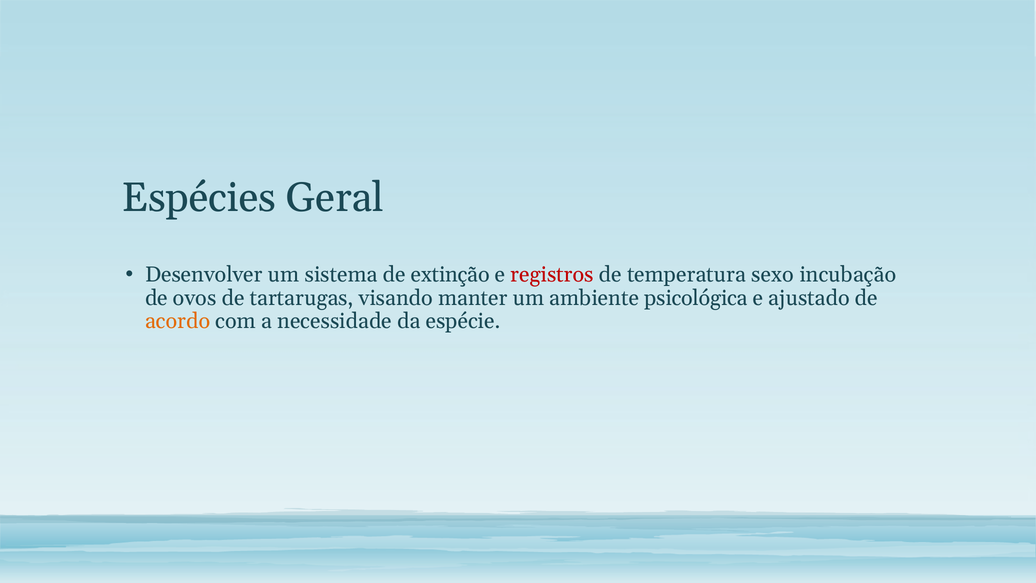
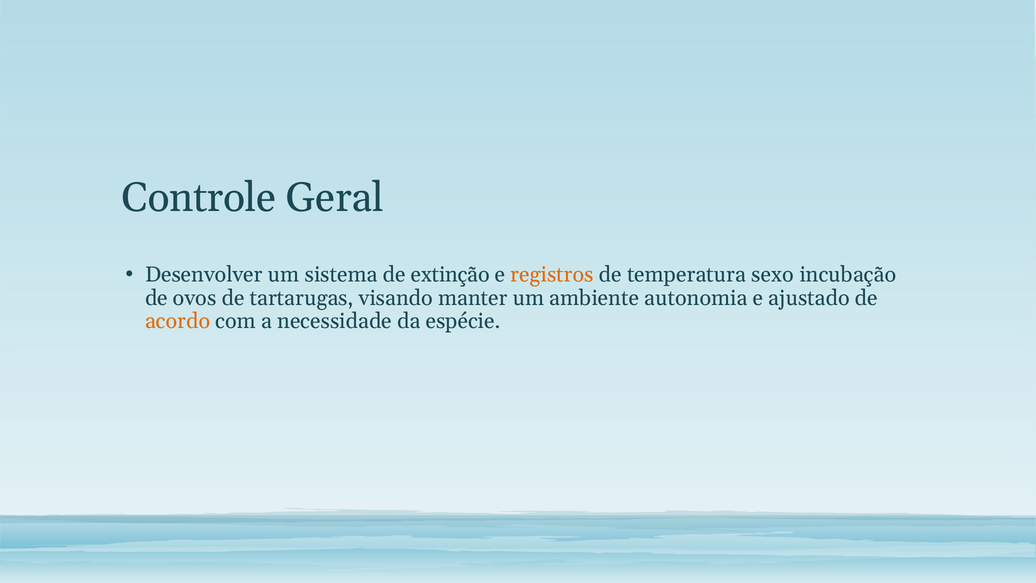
Espécies: Espécies -> Controle
registros colour: red -> orange
psicológica: psicológica -> autonomia
